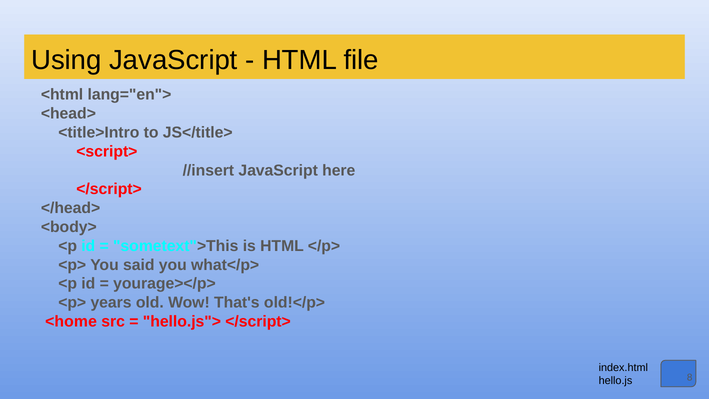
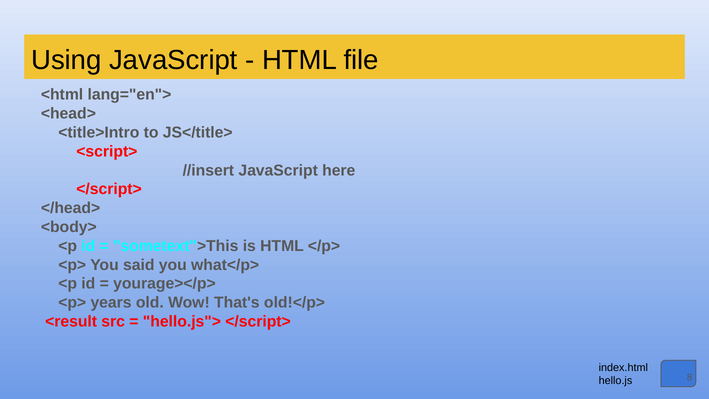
<home: <home -> <result
